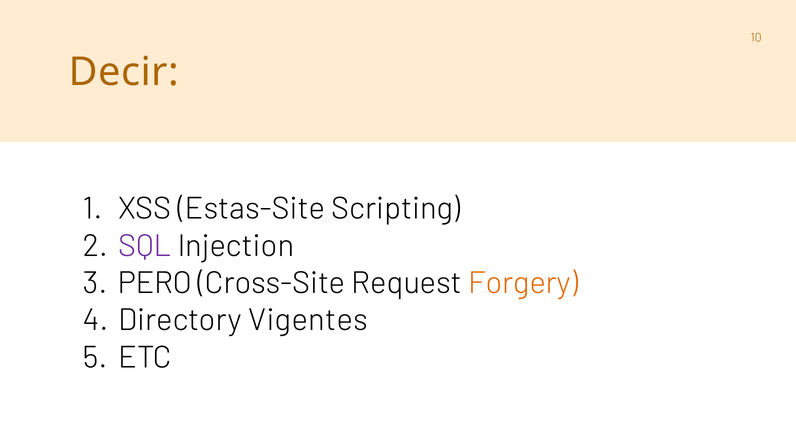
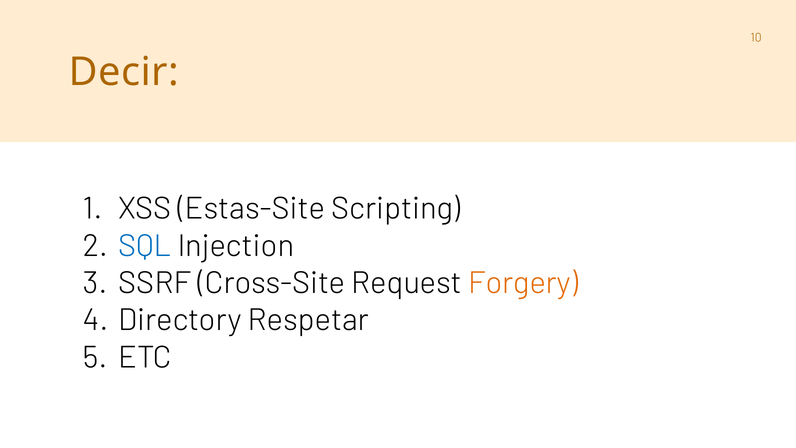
SQL colour: purple -> blue
PERO: PERO -> SSRF
Vigentes: Vigentes -> Respetar
